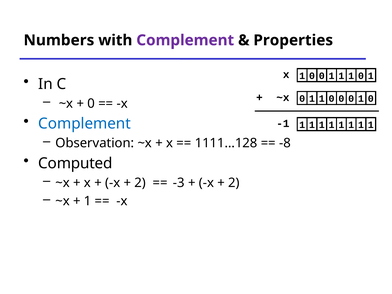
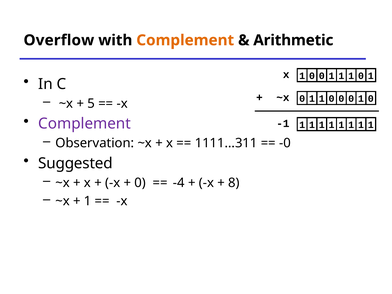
Numbers: Numbers -> Overflow
Complement at (185, 40) colour: purple -> orange
Properties: Properties -> Arithmetic
0 at (91, 104): 0 -> 5
Complement at (85, 124) colour: blue -> purple
1111…128: 1111…128 -> 1111…311
-8: -8 -> -0
Computed: Computed -> Suggested
2 at (140, 183): 2 -> 0
-3: -3 -> -4
2 at (234, 183): 2 -> 8
